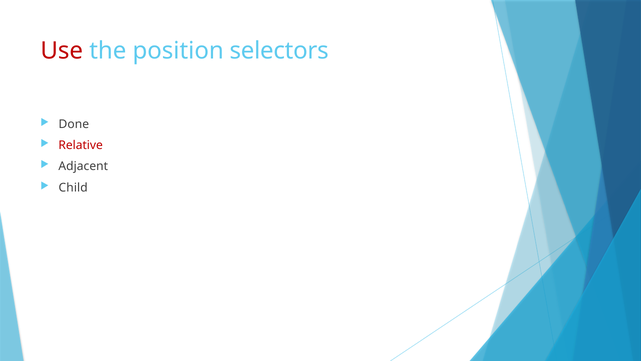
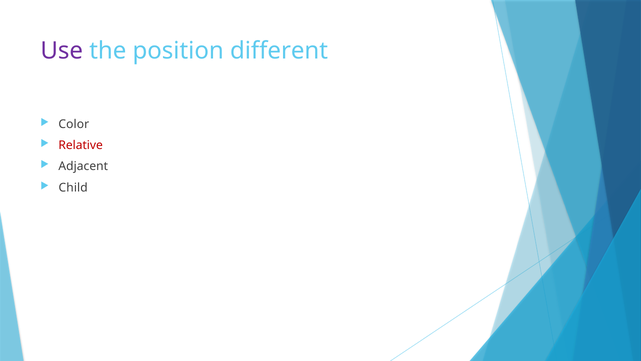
Use colour: red -> purple
selectors: selectors -> different
Done: Done -> Color
